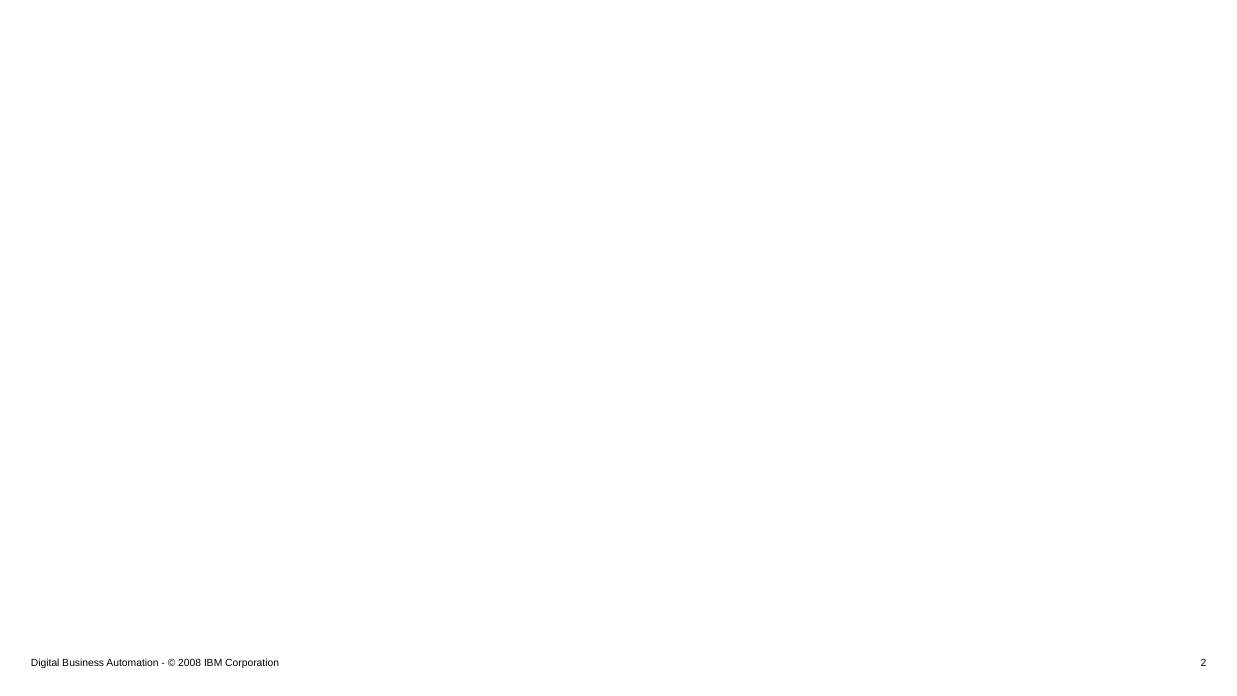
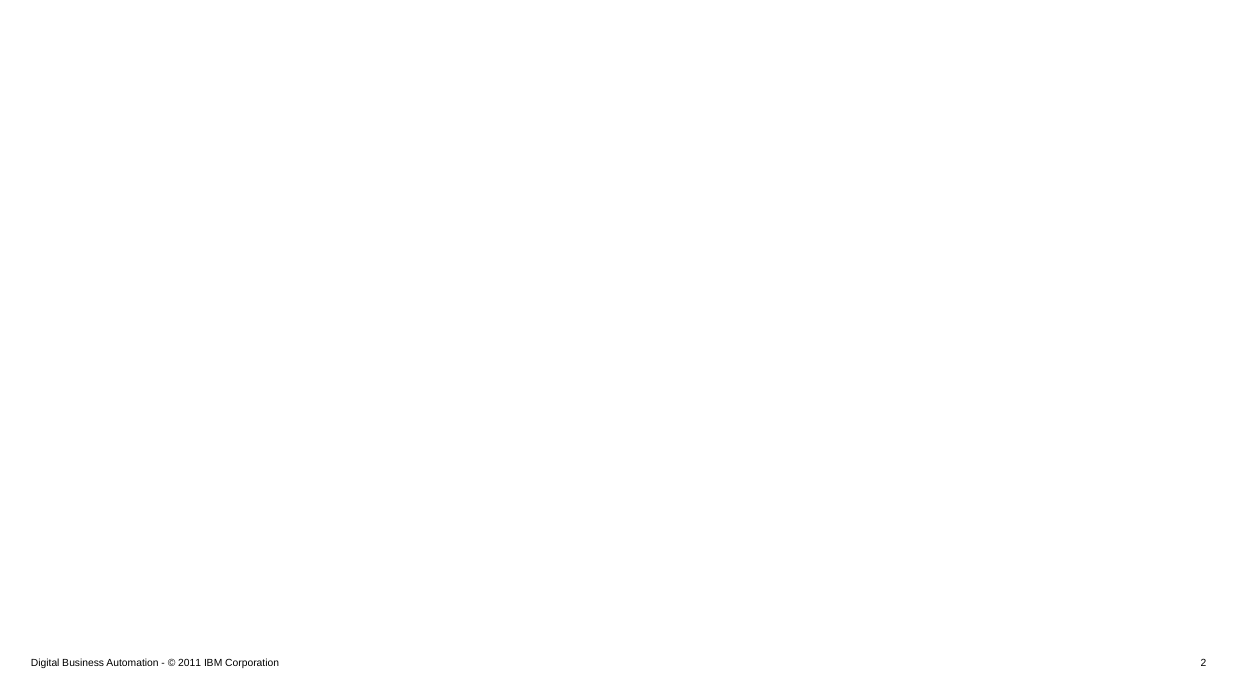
2008: 2008 -> 2011
